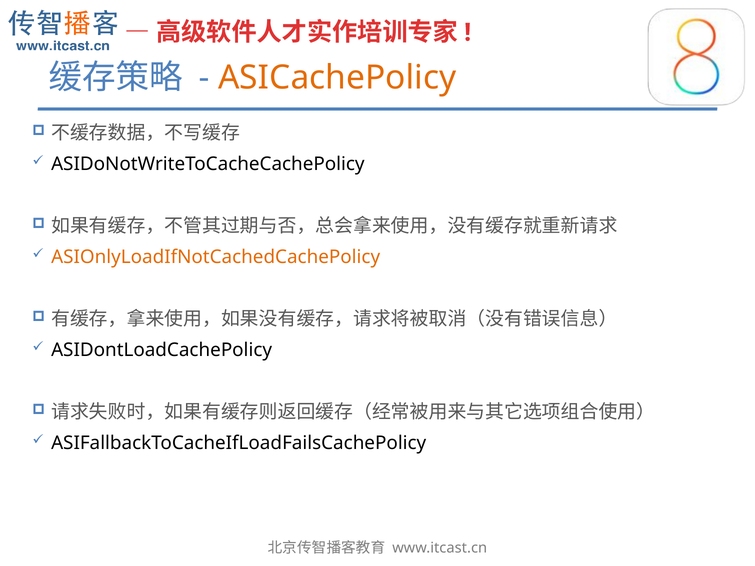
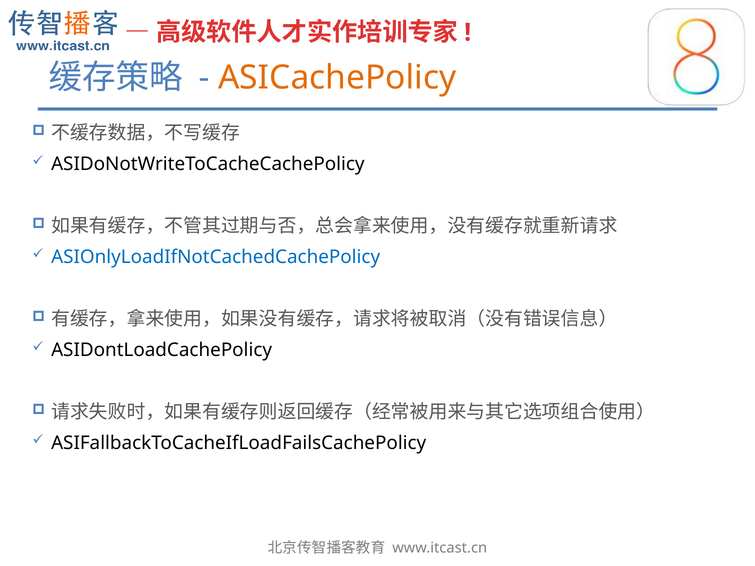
ASIOnlyLoadIfNotCachedCachePolicy colour: orange -> blue
